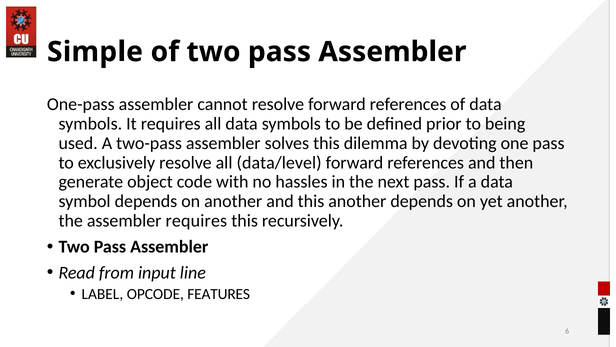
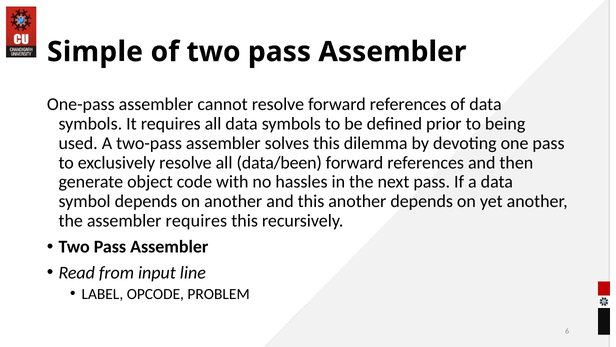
data/level: data/level -> data/been
FEATURES: FEATURES -> PROBLEM
